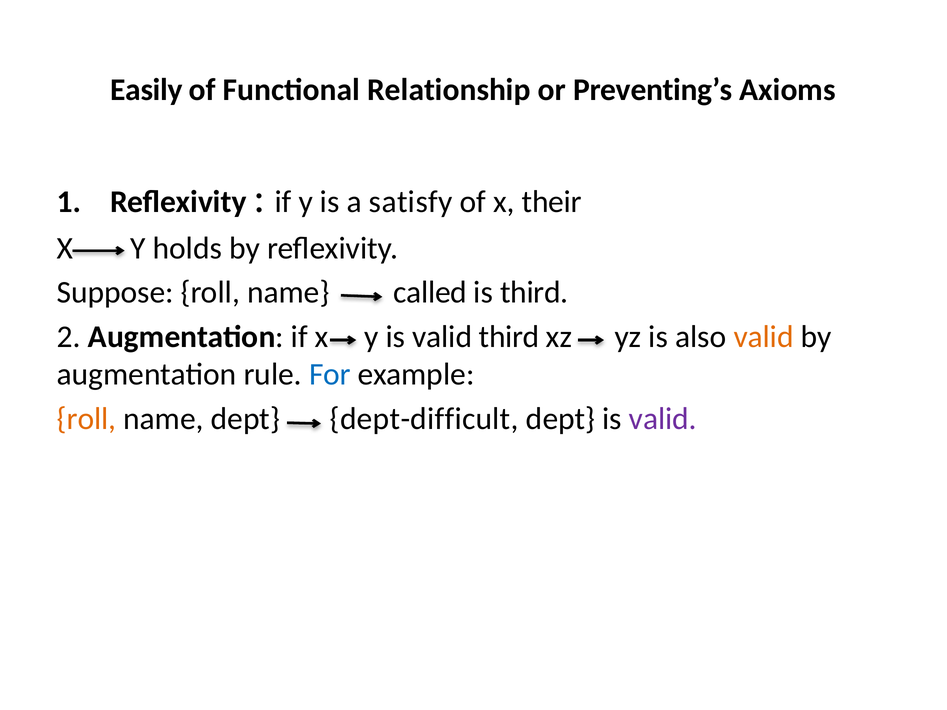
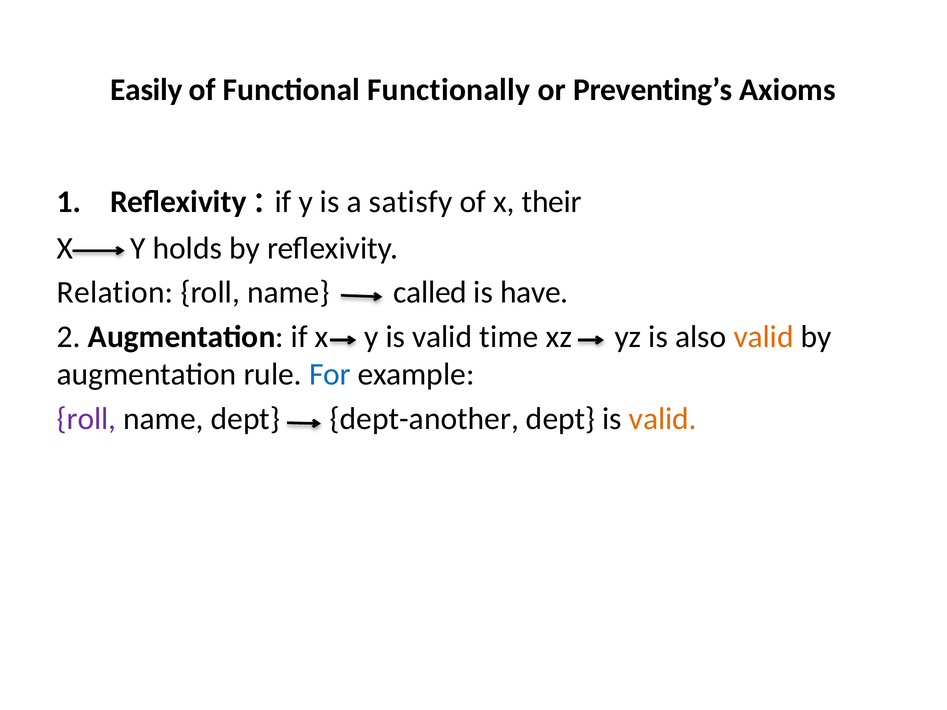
Relationship: Relationship -> Functionally
Suppose: Suppose -> Relation
is third: third -> have
valid third: third -> time
roll at (87, 419) colour: orange -> purple
dept-difficult: dept-difficult -> dept-another
valid at (663, 419) colour: purple -> orange
